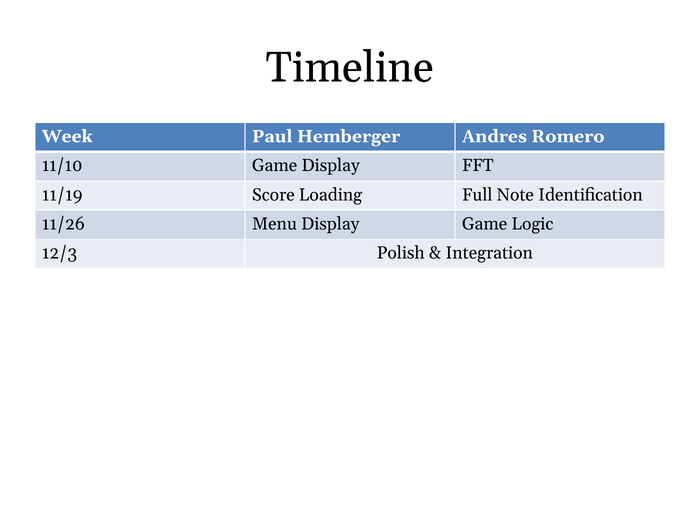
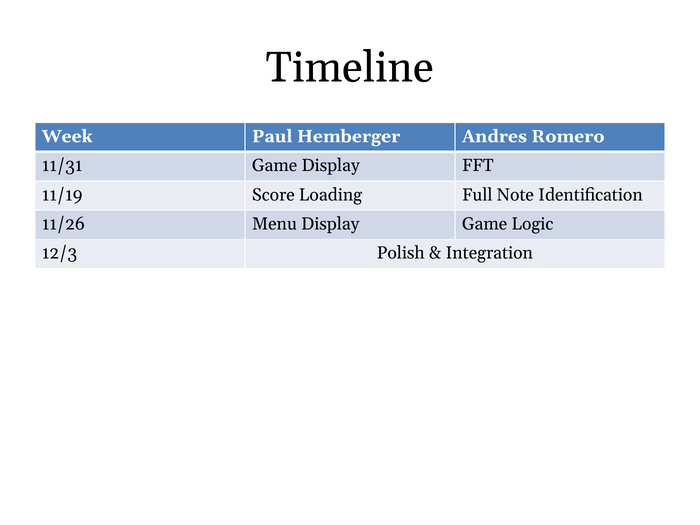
11/10: 11/10 -> 11/31
